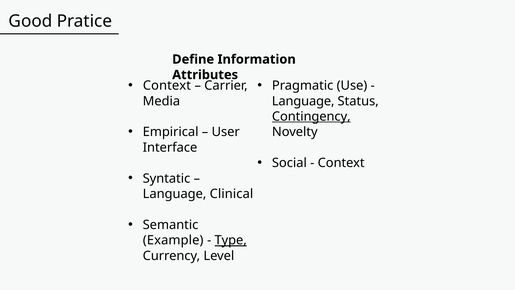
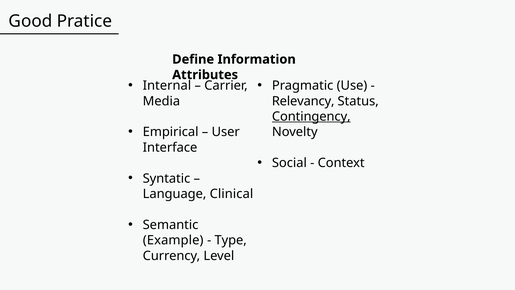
Context at (167, 86): Context -> Internal
Language at (303, 101): Language -> Relevancy
Type underline: present -> none
